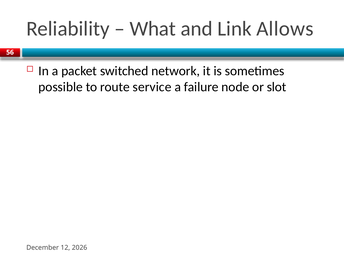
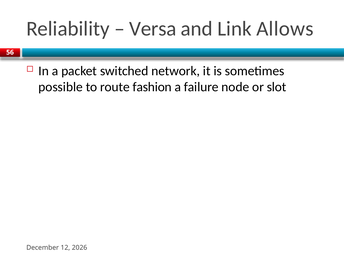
What: What -> Versa
service: service -> fashion
